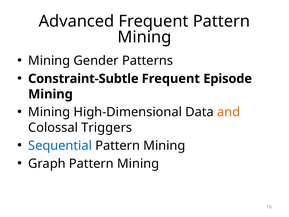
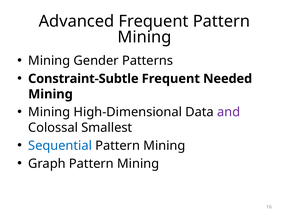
Episode: Episode -> Needed
and colour: orange -> purple
Triggers: Triggers -> Smallest
